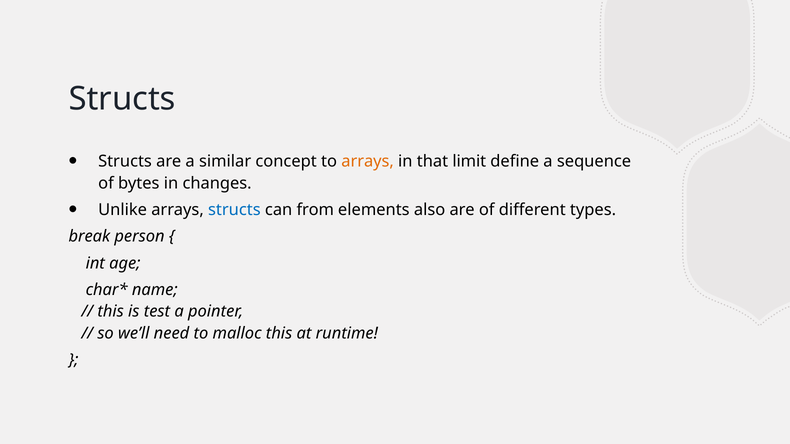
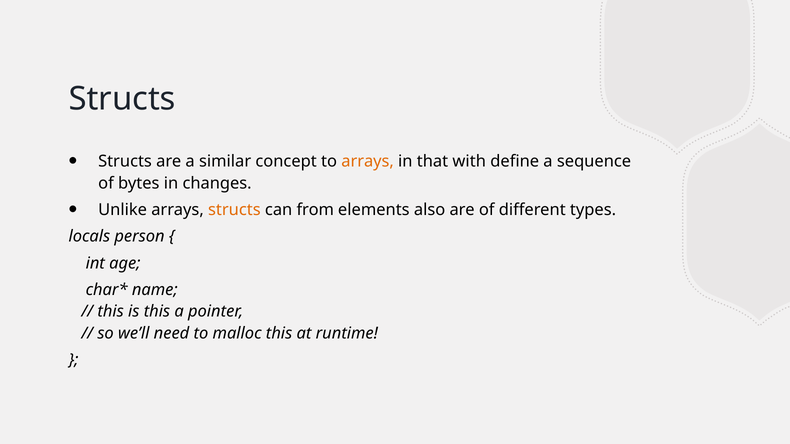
limit: limit -> with
structs at (234, 210) colour: blue -> orange
break: break -> locals
is test: test -> this
